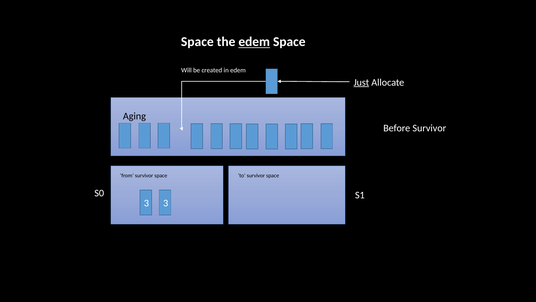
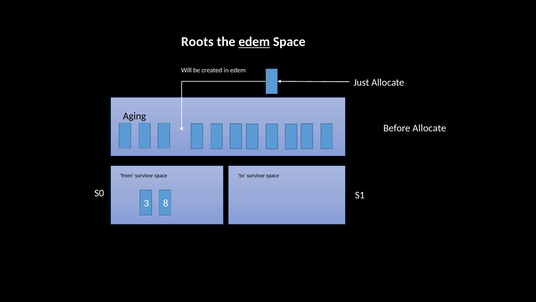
Space at (197, 42): Space -> Roots
Just underline: present -> none
Before Survivor: Survivor -> Allocate
3 3: 3 -> 8
